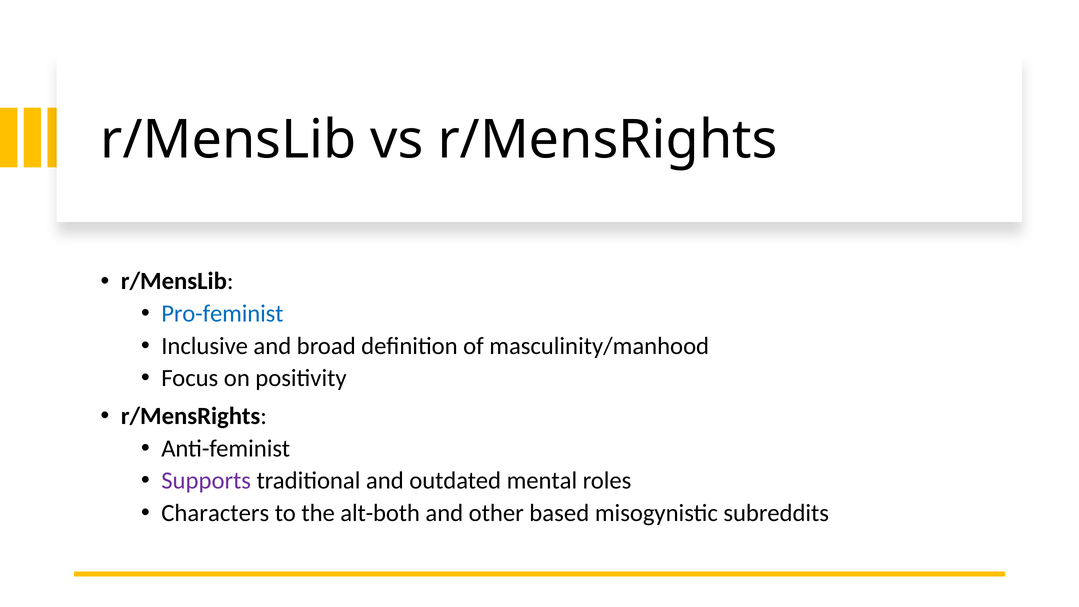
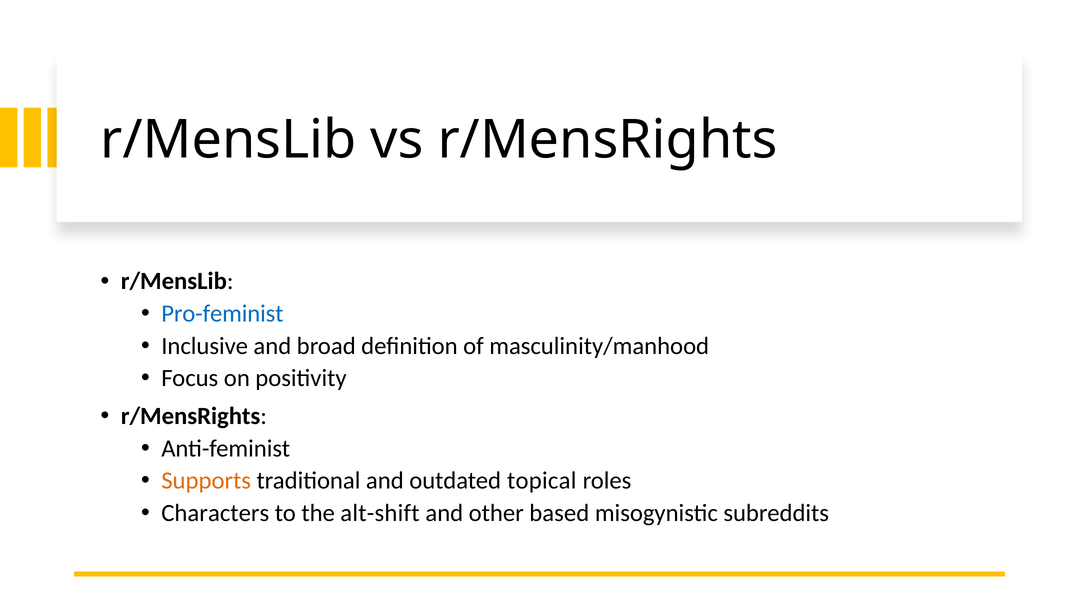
Supports colour: purple -> orange
mental: mental -> topical
alt-both: alt-both -> alt-shift
